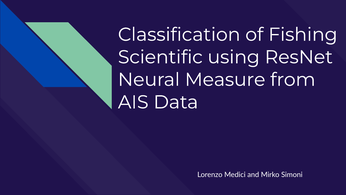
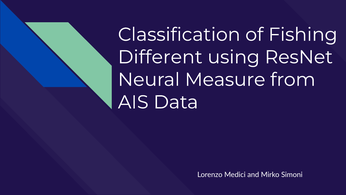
Scientific: Scientific -> Different
